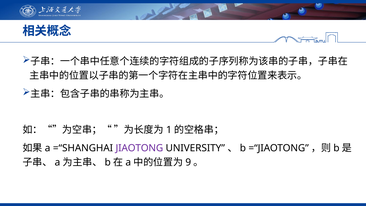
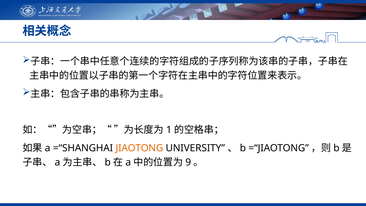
JIAOTONG colour: purple -> orange
